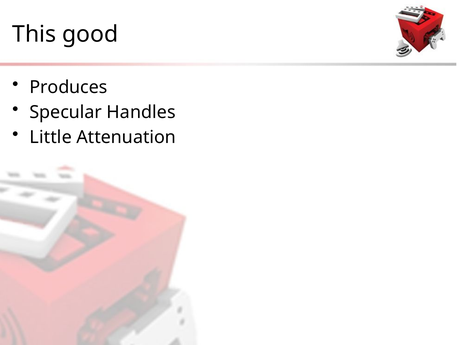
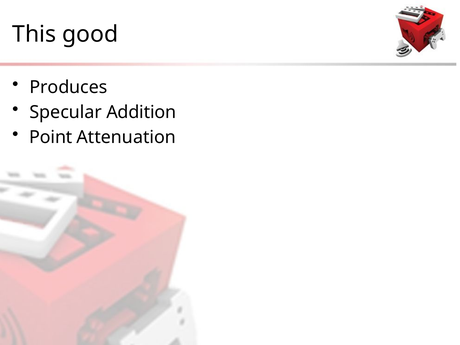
Handles: Handles -> Addition
Little: Little -> Point
